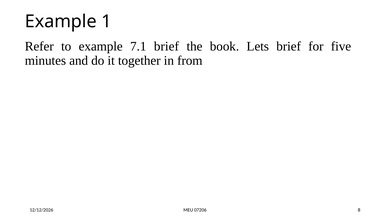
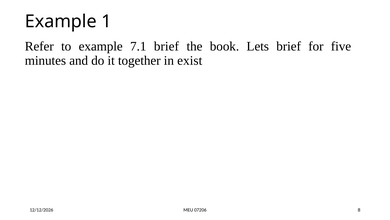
from: from -> exist
